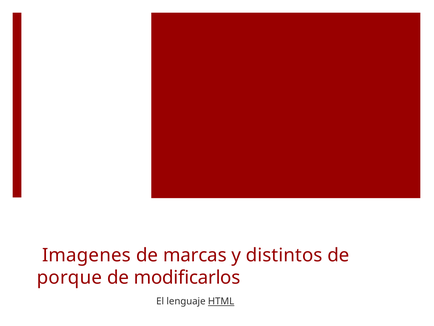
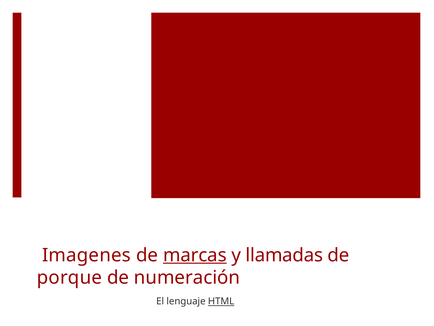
marcas underline: none -> present
distintos: distintos -> llamadas
modificarlos: modificarlos -> numeración
